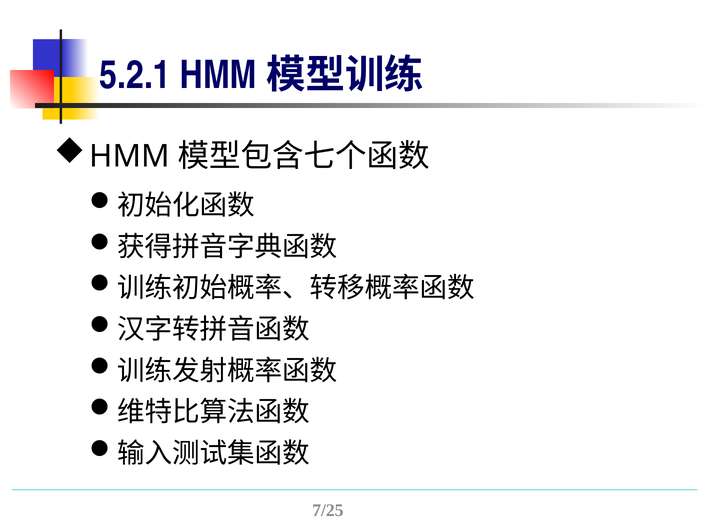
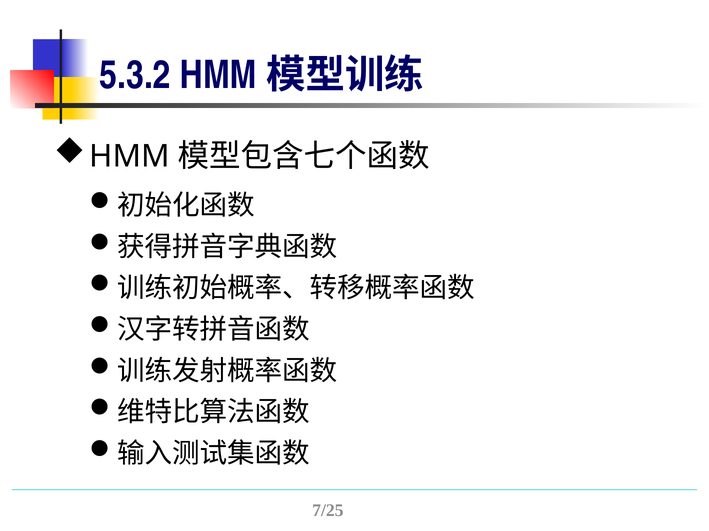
5.2.1: 5.2.1 -> 5.3.2
